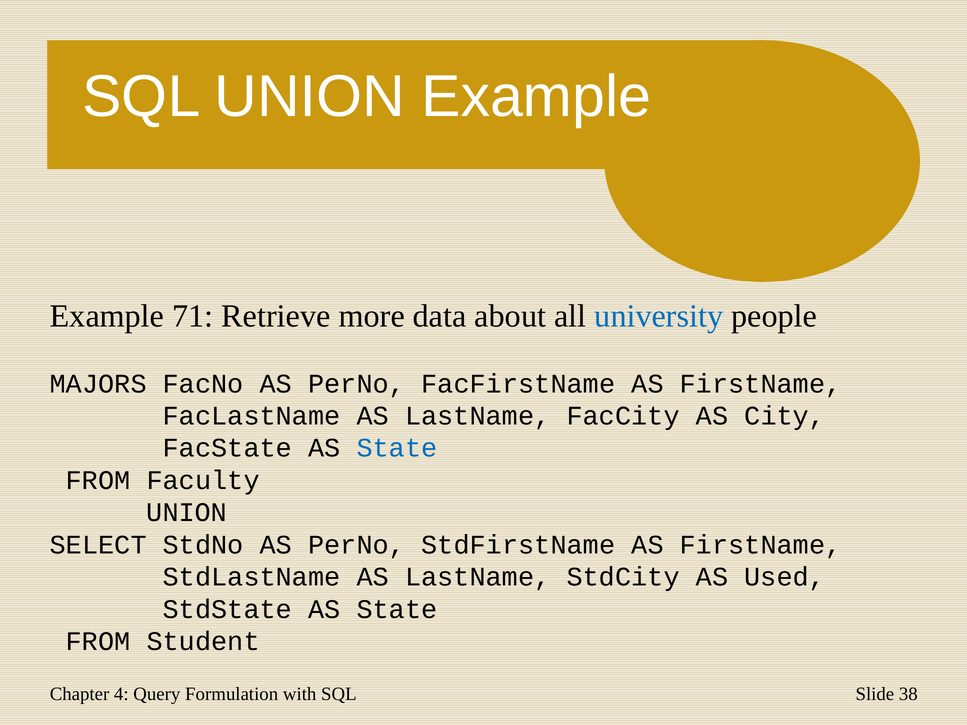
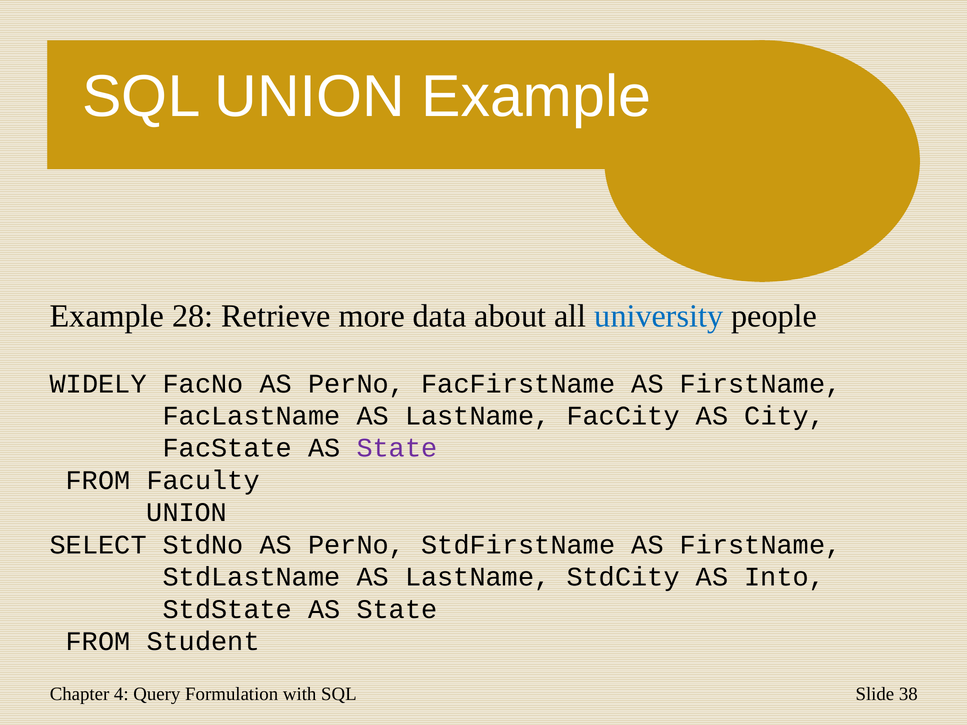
71: 71 -> 28
MAJORS: MAJORS -> WIDELY
State at (397, 448) colour: blue -> purple
Used: Used -> Into
